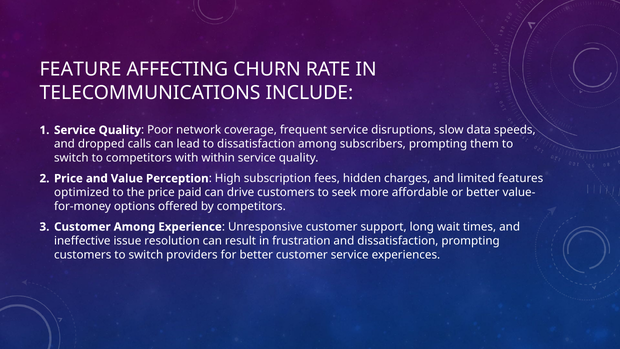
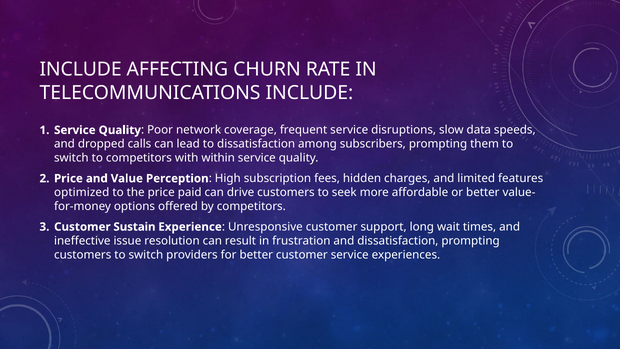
FEATURE at (80, 70): FEATURE -> INCLUDE
Customer Among: Among -> Sustain
